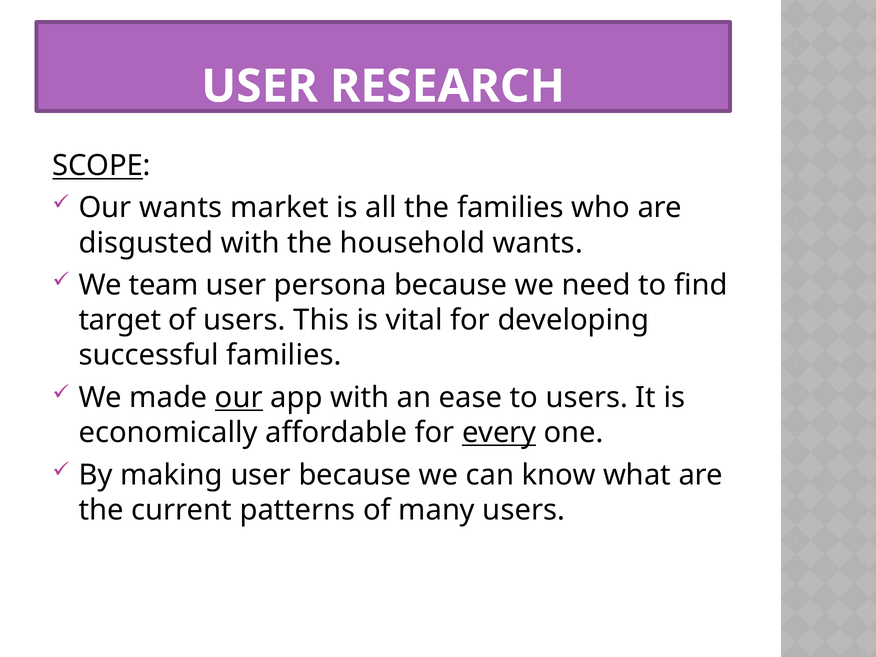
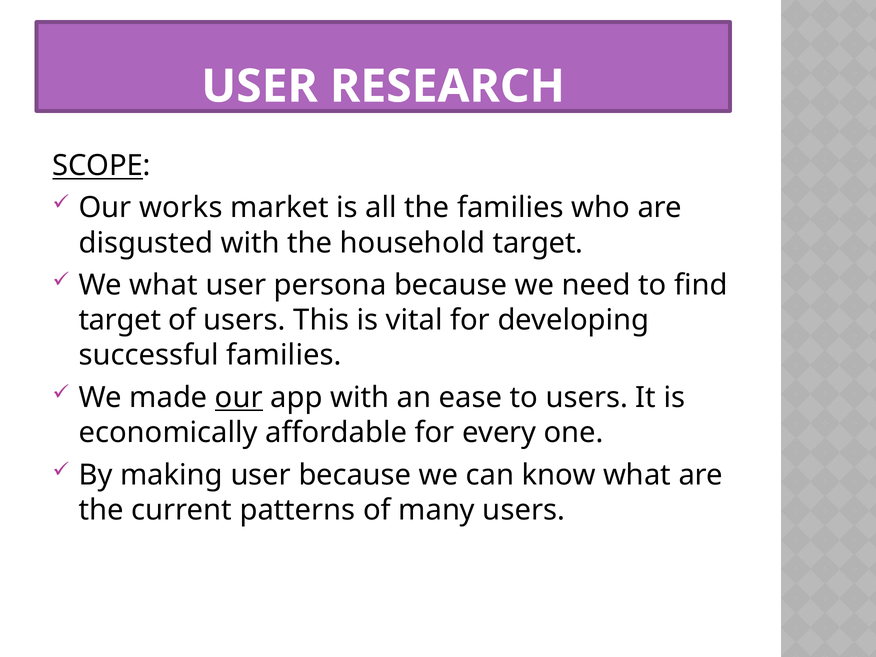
Our wants: wants -> works
household wants: wants -> target
We team: team -> what
every underline: present -> none
